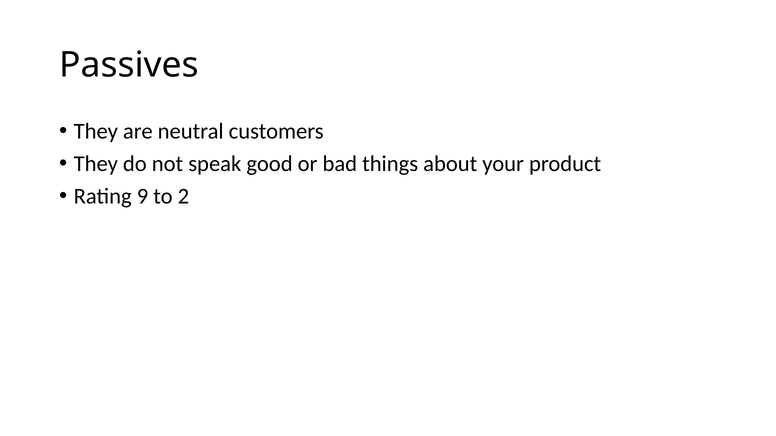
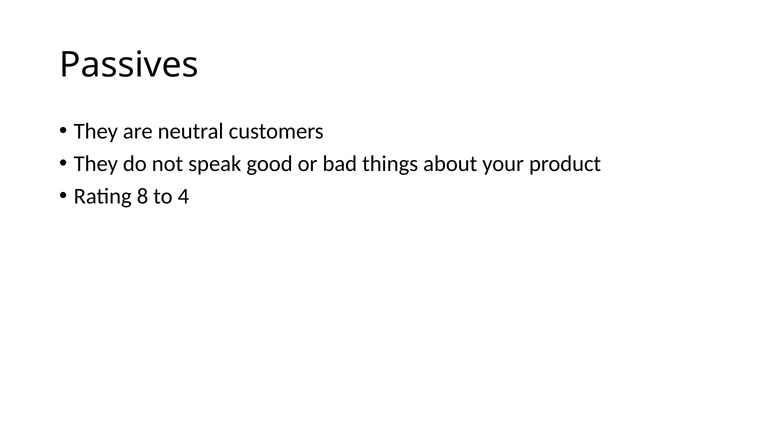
9: 9 -> 8
2: 2 -> 4
